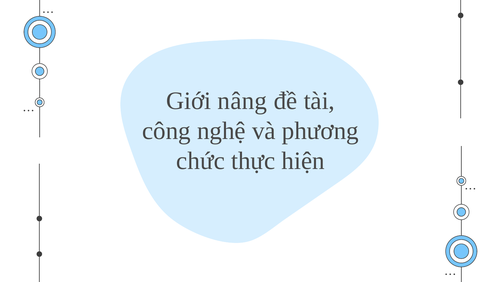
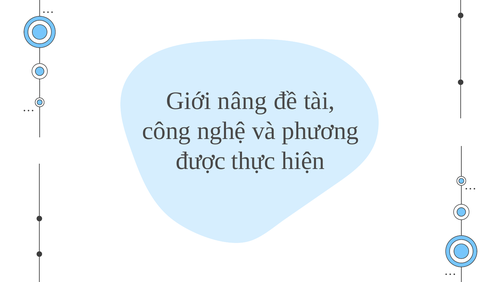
chức: chức -> được
